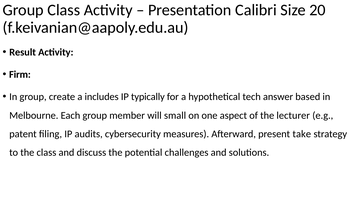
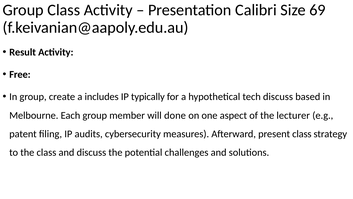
20: 20 -> 69
Firm: Firm -> Free
tech answer: answer -> discuss
small: small -> done
present take: take -> class
